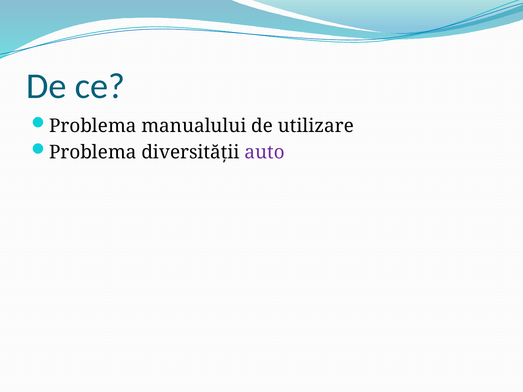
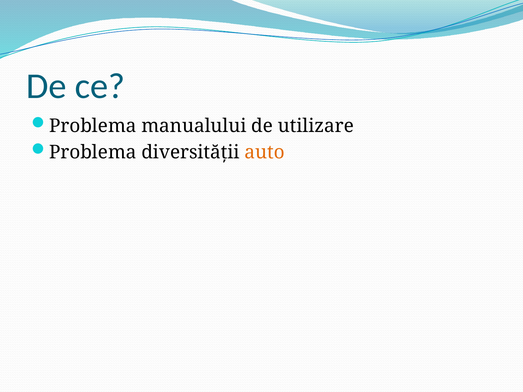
auto colour: purple -> orange
